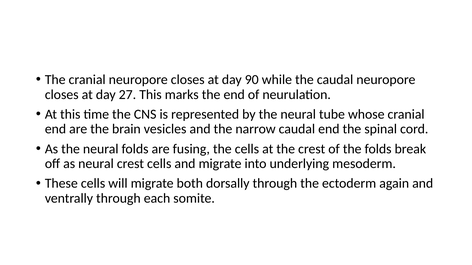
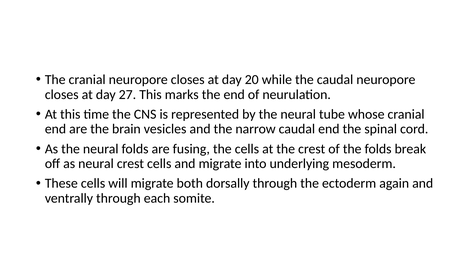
90: 90 -> 20
